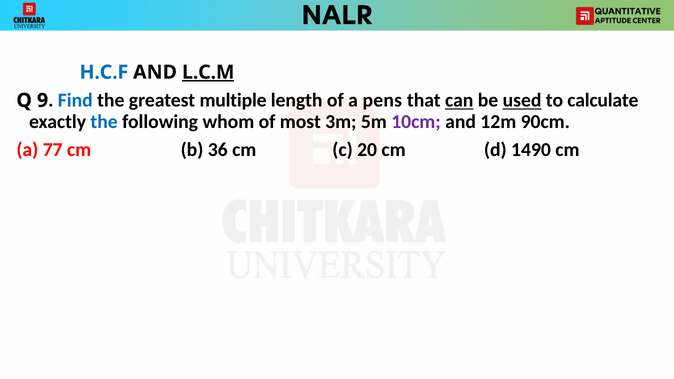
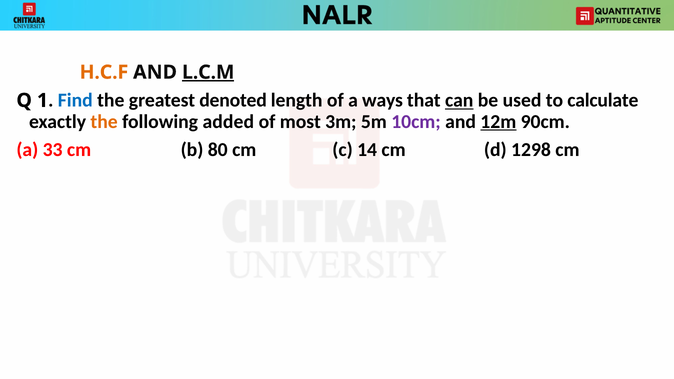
H.C.F colour: blue -> orange
9: 9 -> 1
multiple: multiple -> denoted
pens: pens -> ways
used underline: present -> none
the at (104, 122) colour: blue -> orange
whom: whom -> added
12m underline: none -> present
77: 77 -> 33
36: 36 -> 80
20: 20 -> 14
1490: 1490 -> 1298
